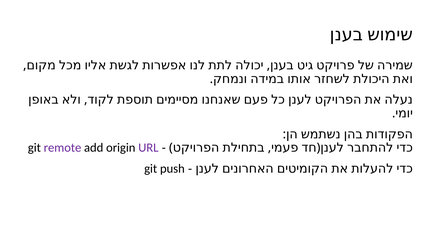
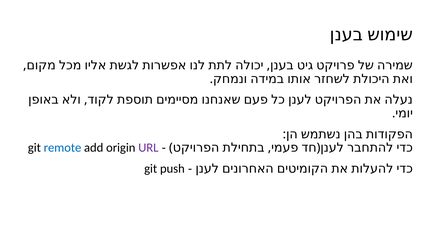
remote colour: purple -> blue
